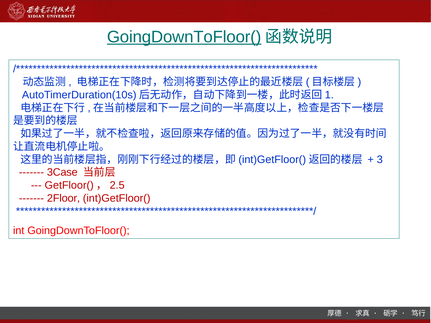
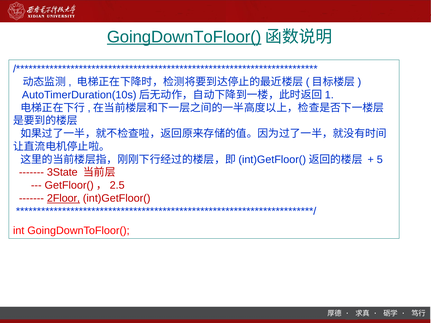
3: 3 -> 5
3Case: 3Case -> 3State
2Floor underline: none -> present
